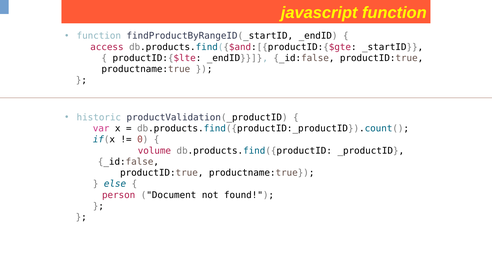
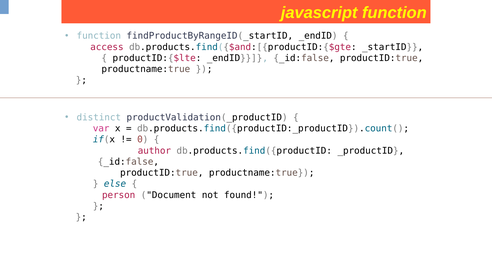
historic: historic -> distinct
volume: volume -> author
